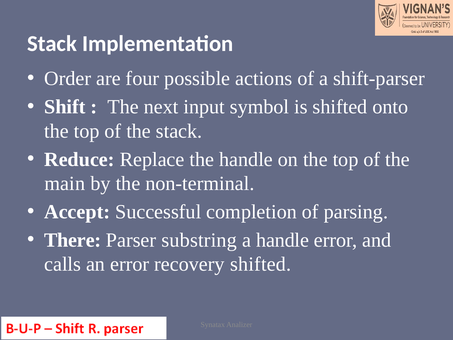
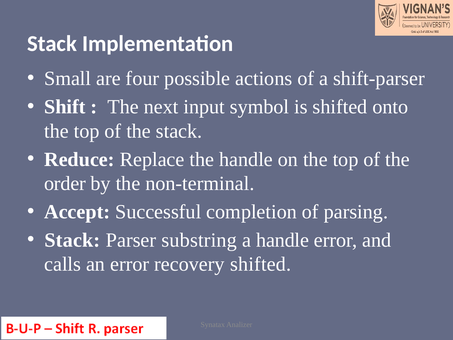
Order: Order -> Small
main: main -> order
There at (73, 240): There -> Stack
